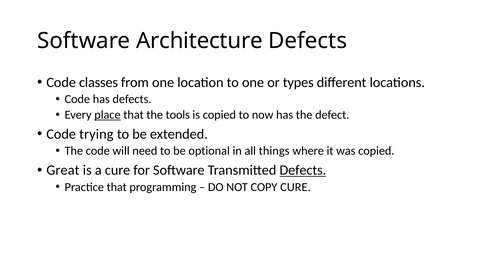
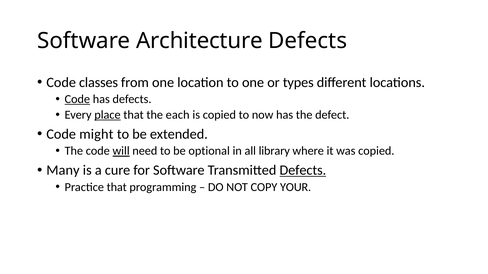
Code at (77, 99) underline: none -> present
tools: tools -> each
trying: trying -> might
will underline: none -> present
things: things -> library
Great: Great -> Many
COPY CURE: CURE -> YOUR
